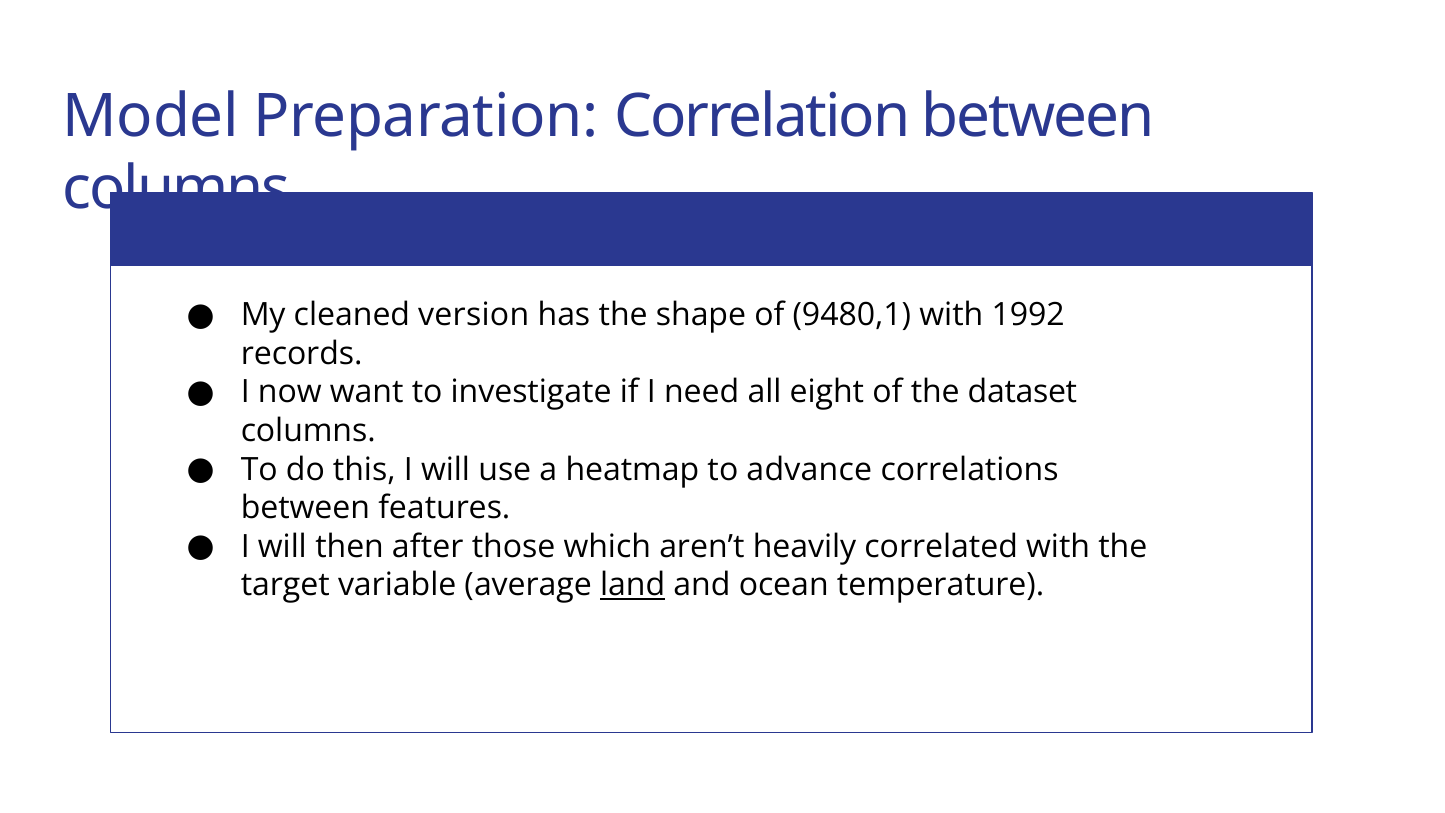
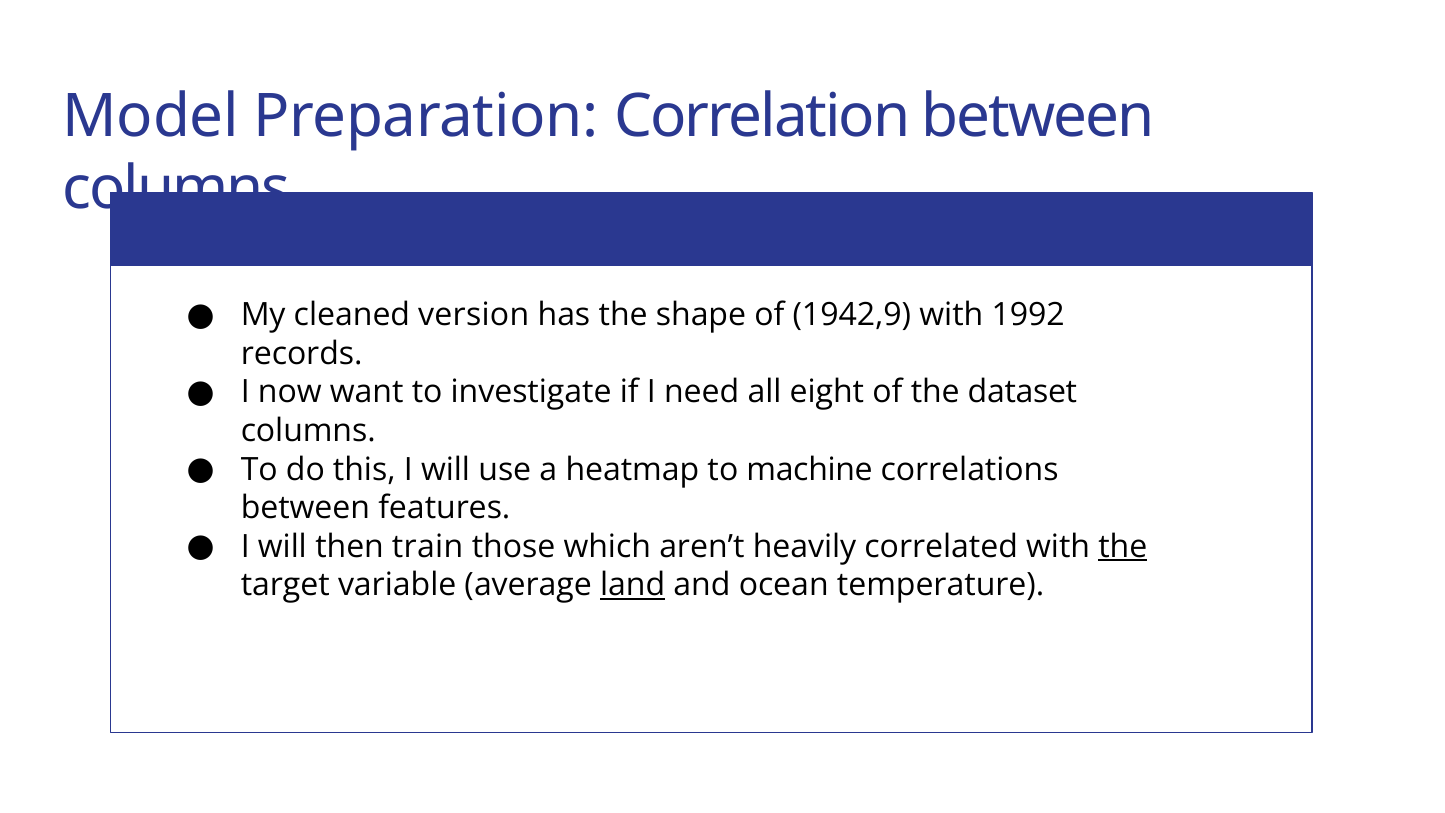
9480,1: 9480,1 -> 1942,9
advance: advance -> machine
after: after -> train
the at (1123, 546) underline: none -> present
